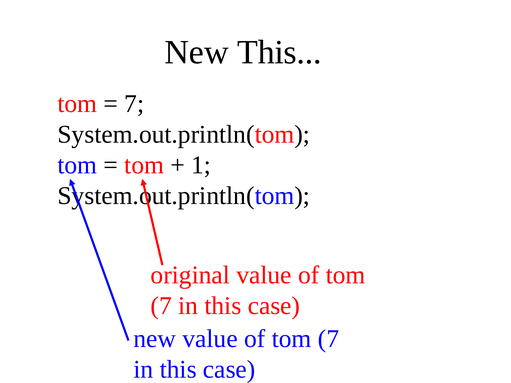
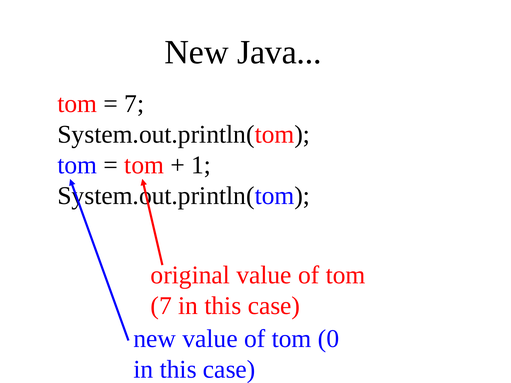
New This: This -> Java
7 at (329, 339): 7 -> 0
